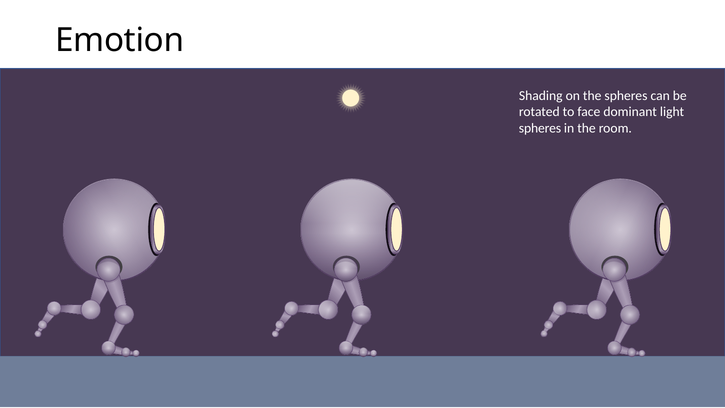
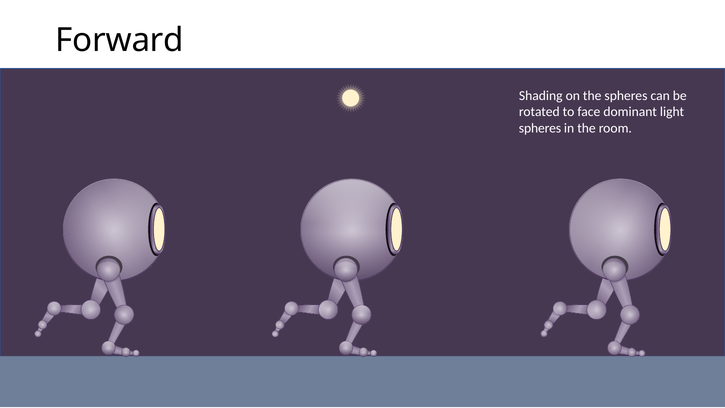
Emotion: Emotion -> Forward
